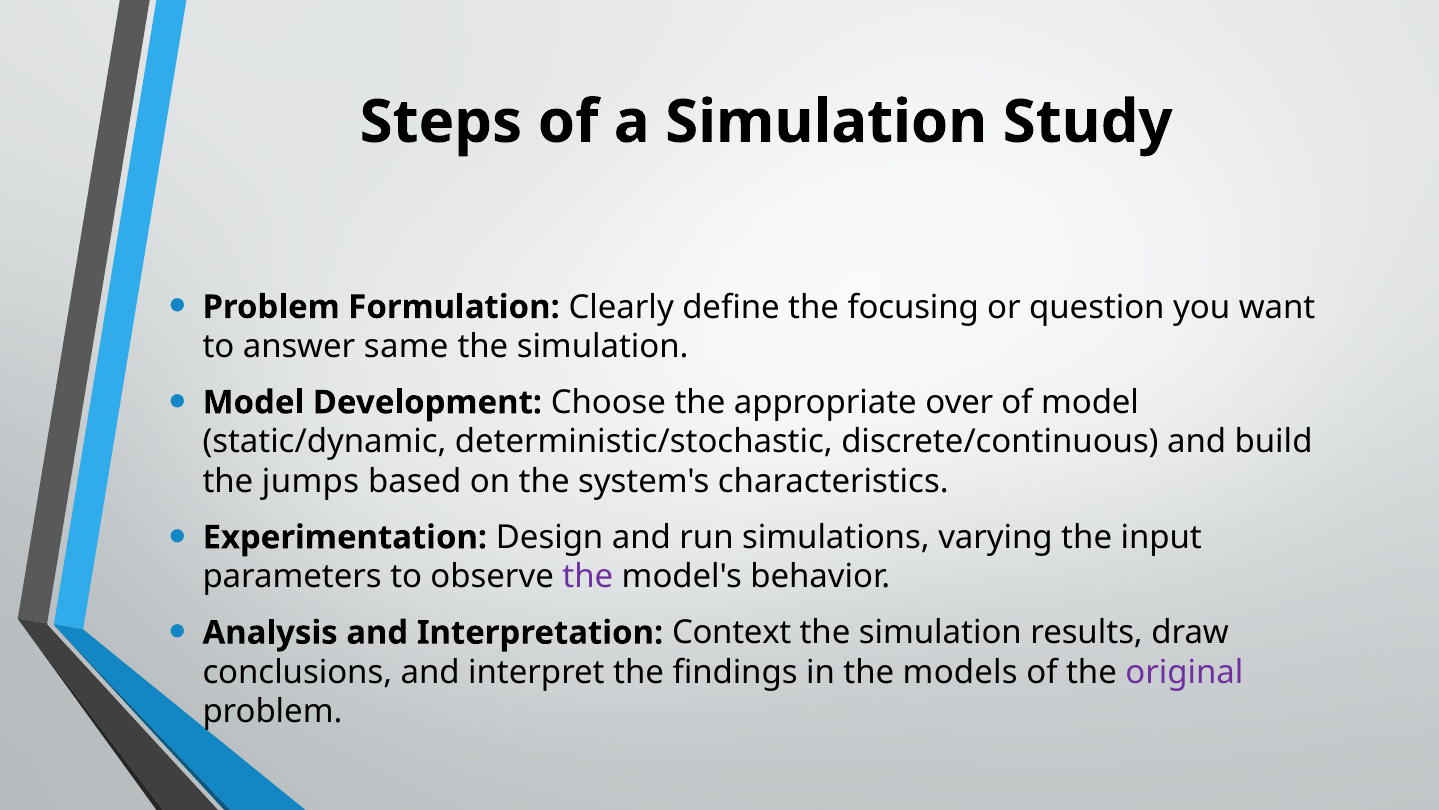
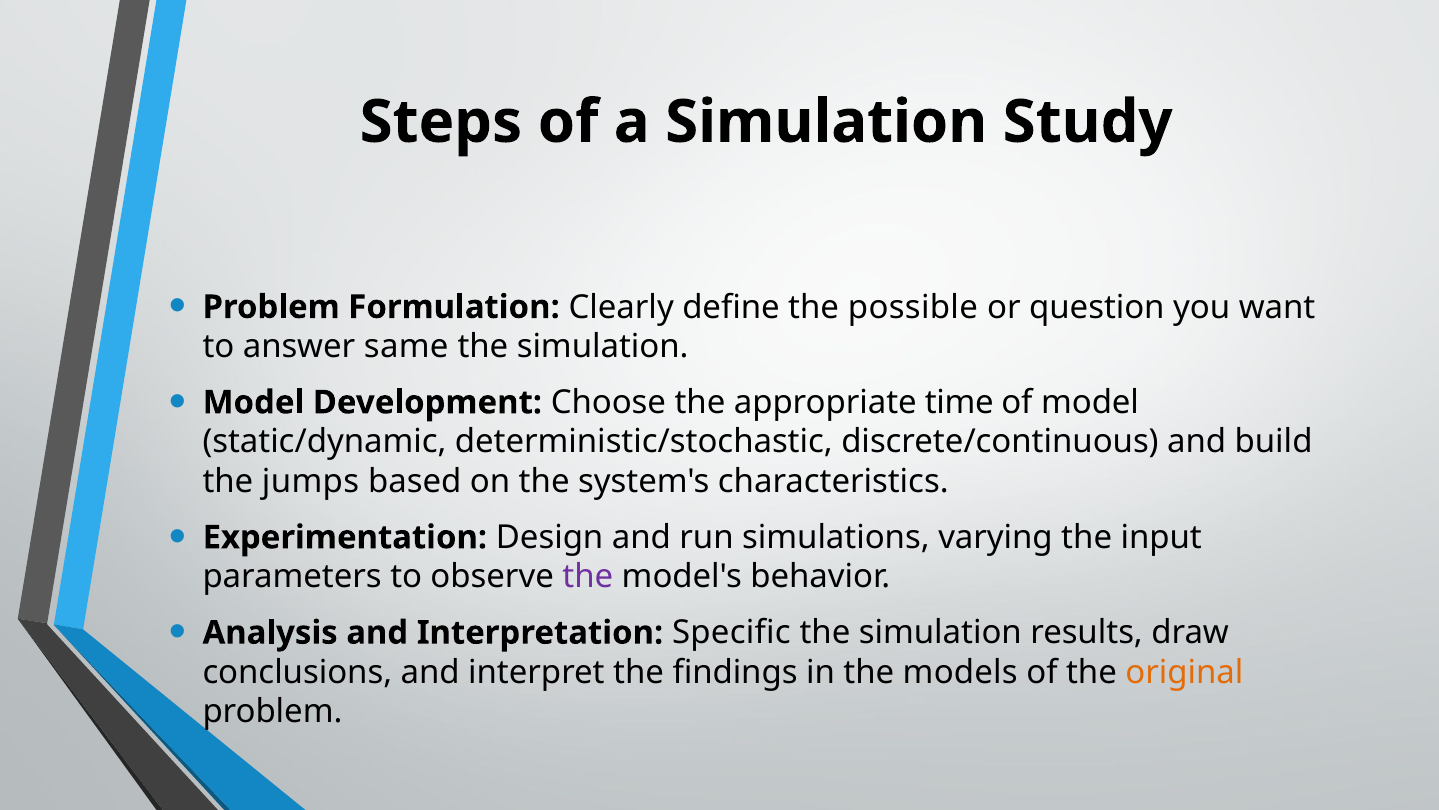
focusing: focusing -> possible
over: over -> time
Context: Context -> Specific
original colour: purple -> orange
